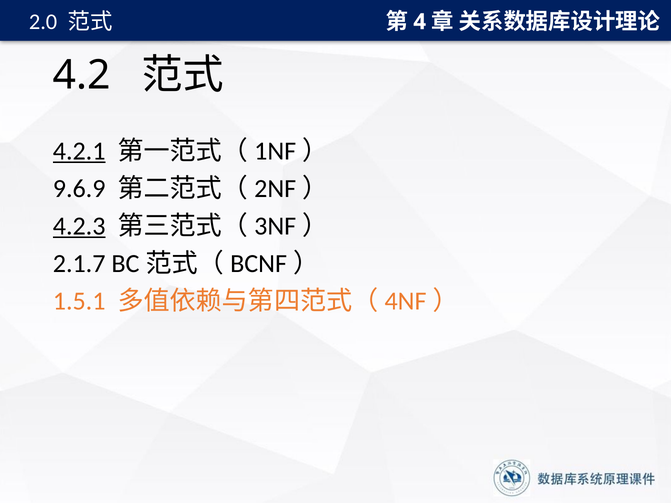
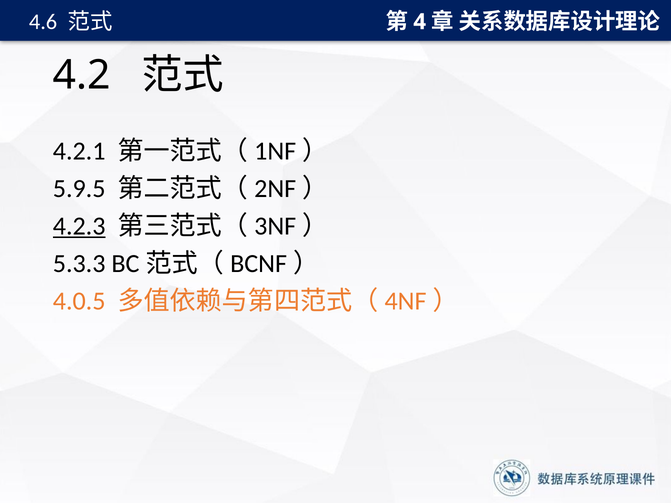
2.0: 2.0 -> 4.6
4.2.1 underline: present -> none
9.6.9: 9.6.9 -> 5.9.5
2.1.7: 2.1.7 -> 5.3.3
1.5.1: 1.5.1 -> 4.0.5
